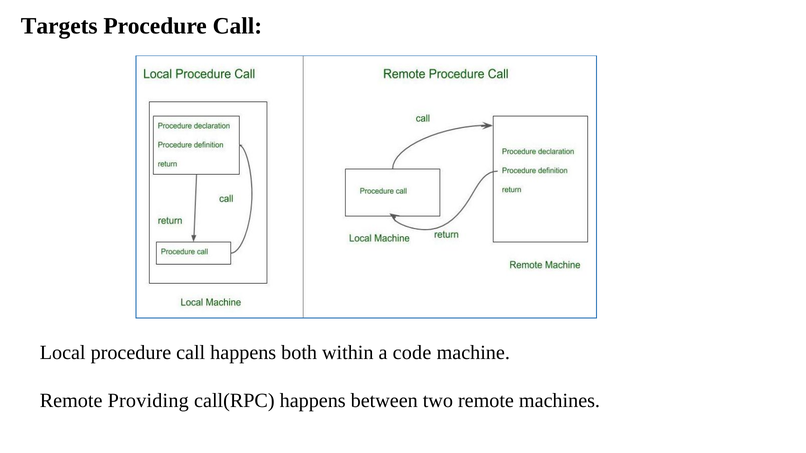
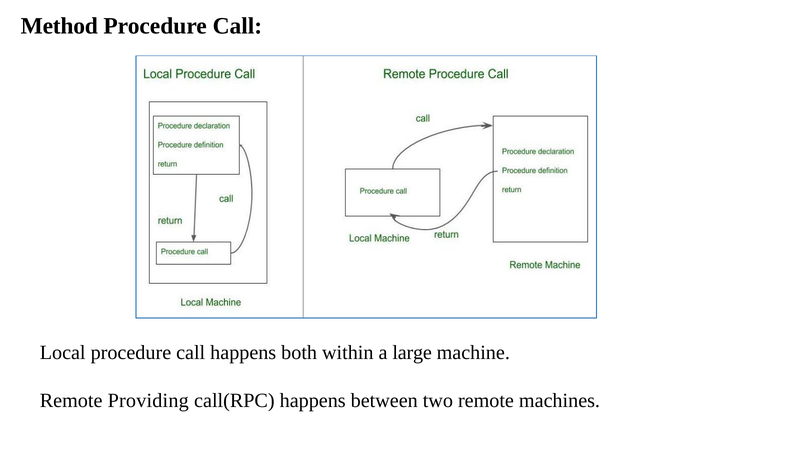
Targets: Targets -> Method
code: code -> large
